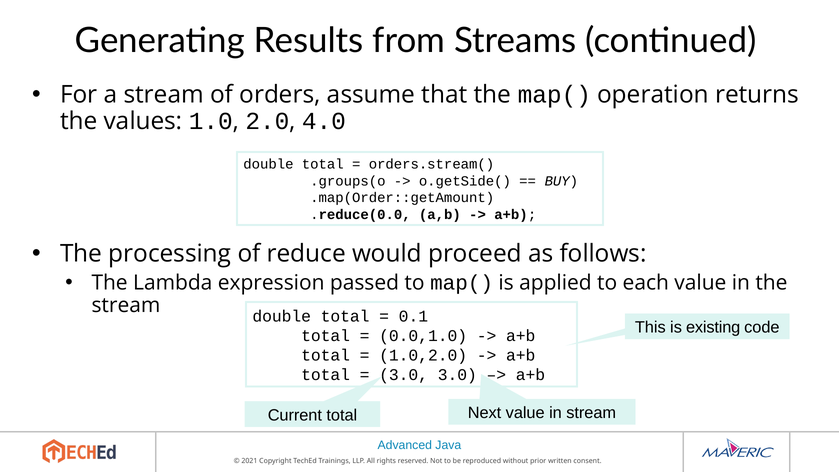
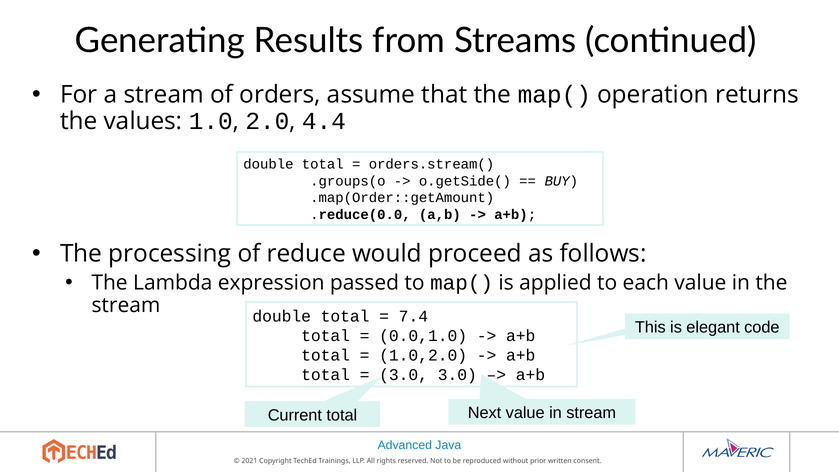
4.0: 4.0 -> 4.4
0.1: 0.1 -> 7.4
existing: existing -> elegant
